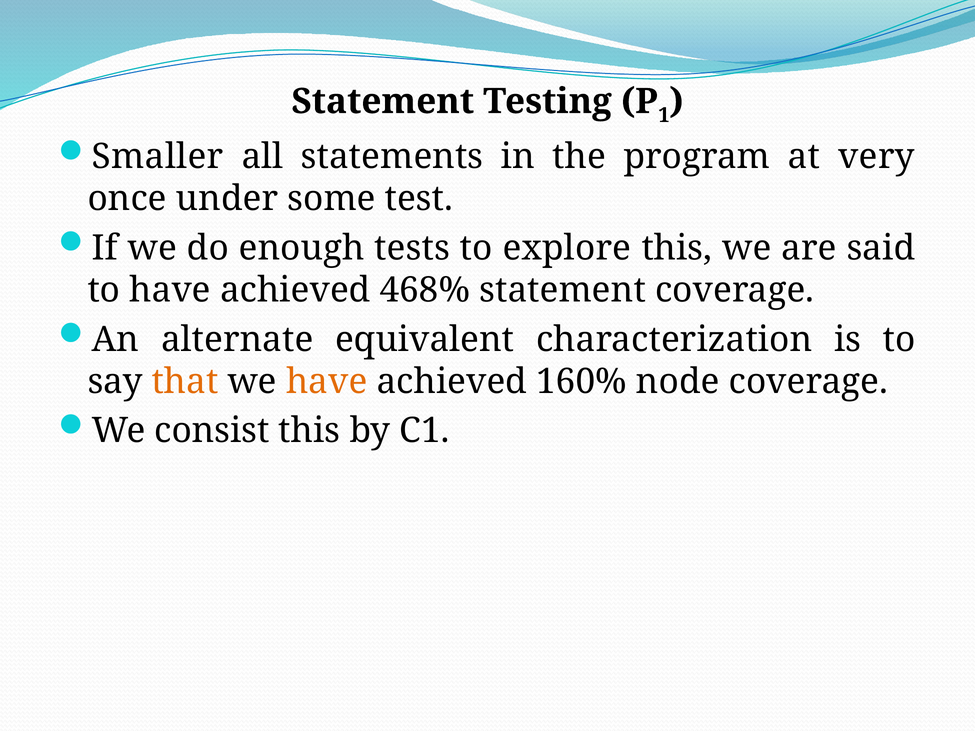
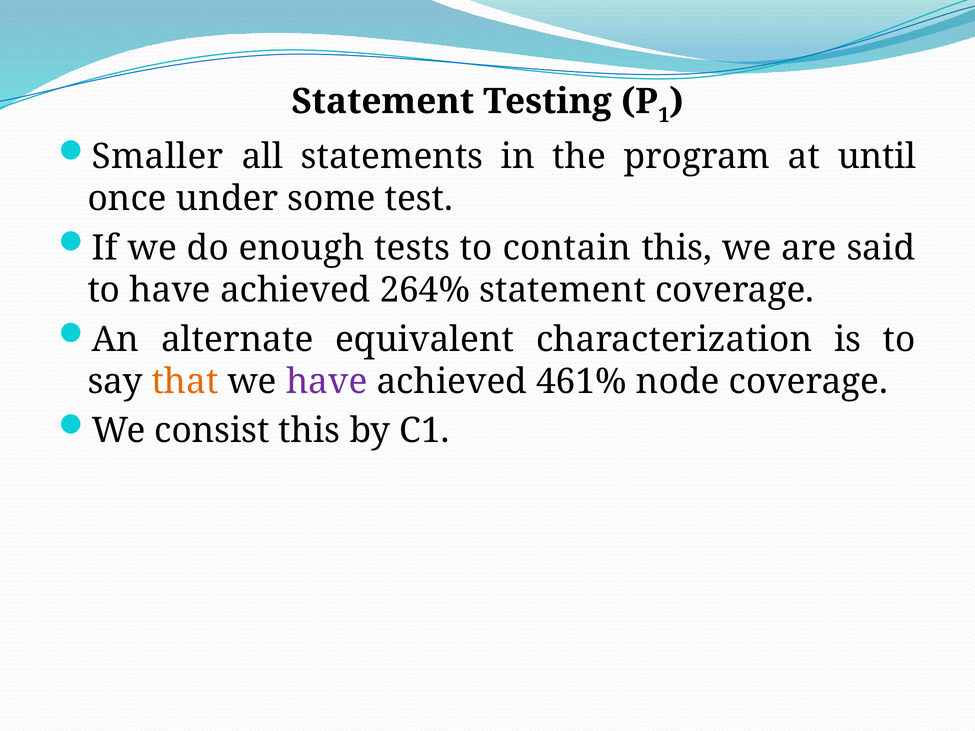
very: very -> until
explore: explore -> contain
468%: 468% -> 264%
have at (327, 382) colour: orange -> purple
160%: 160% -> 461%
